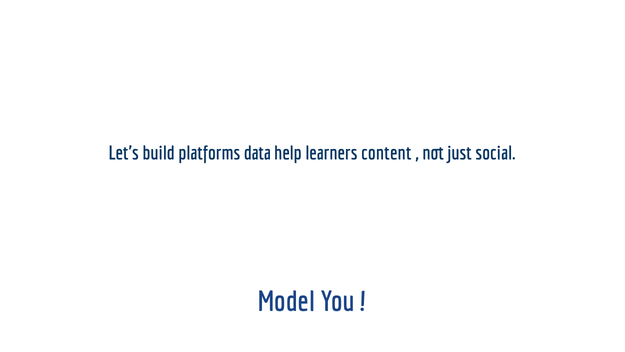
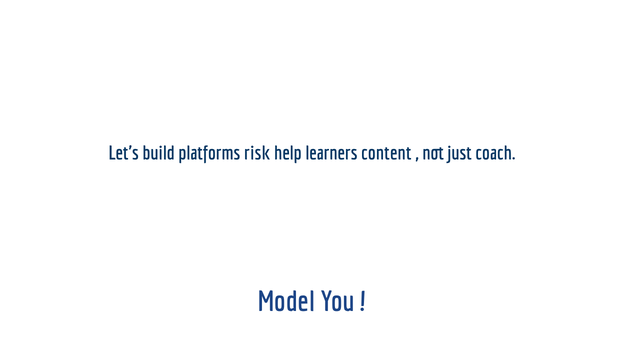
data: data -> risk
social: social -> coach
